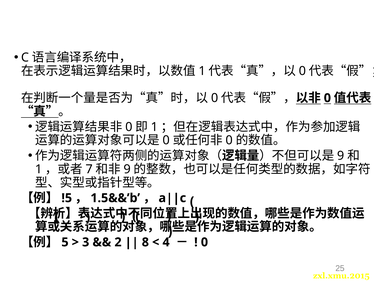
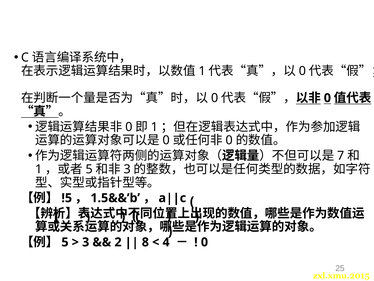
9 at (341, 155): 9 -> 7
7 at (89, 169): 7 -> 5
9 at (127, 169): 9 -> 3
